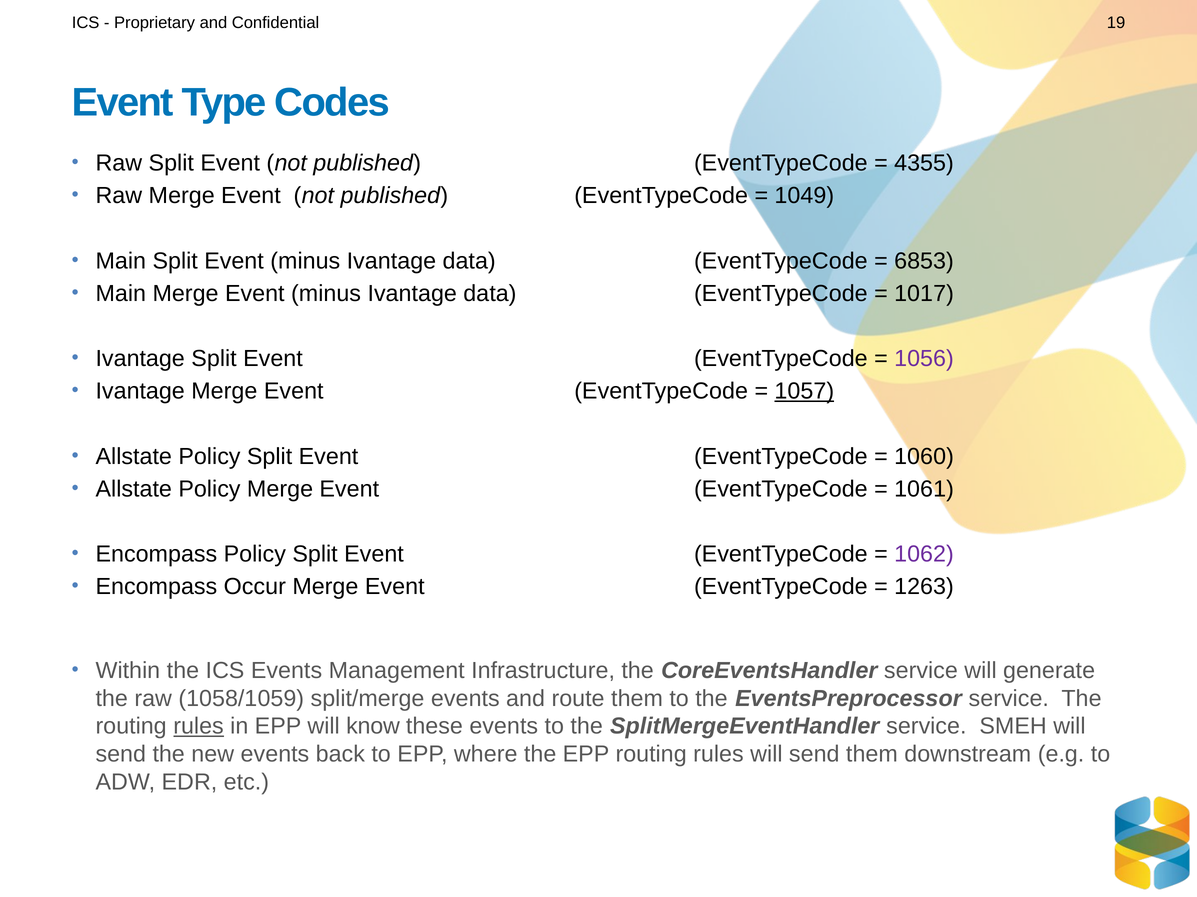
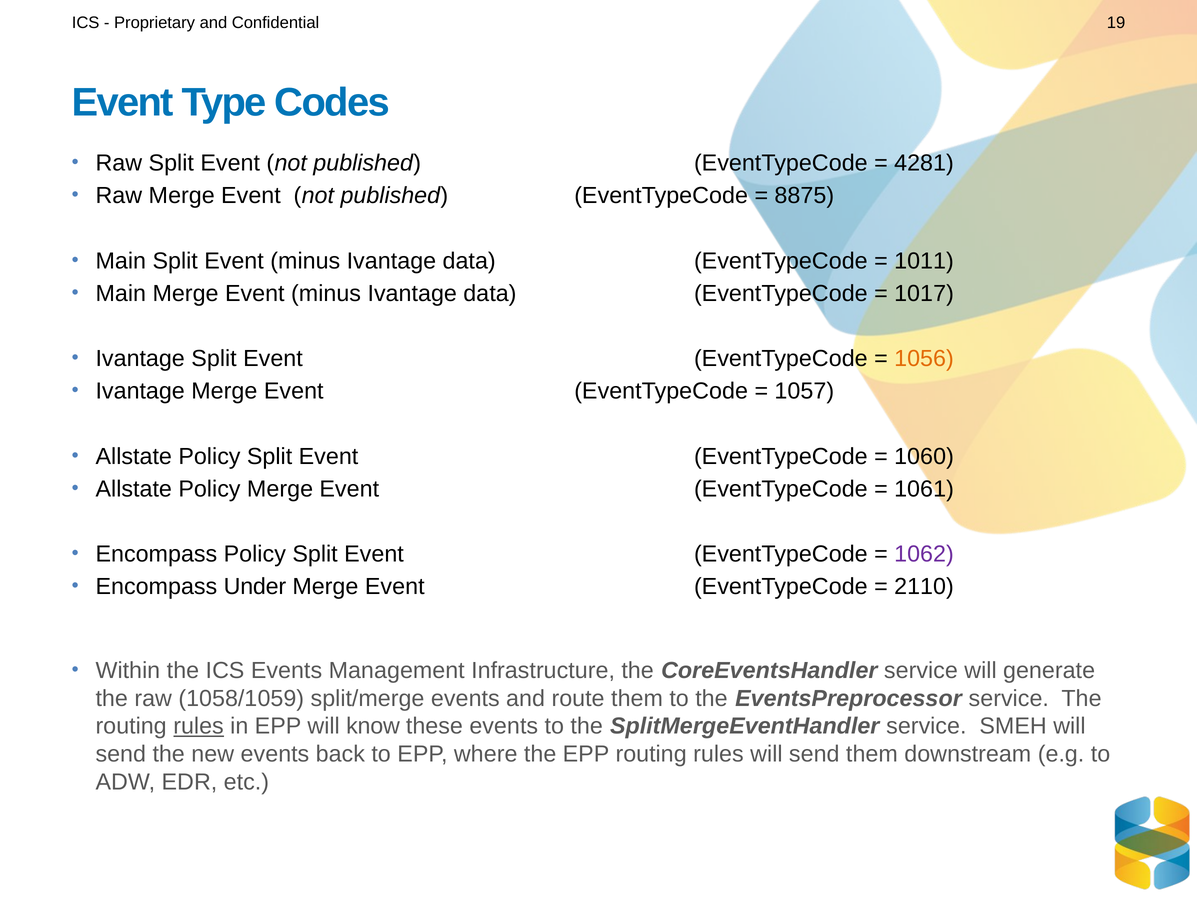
4355: 4355 -> 4281
1049: 1049 -> 8875
6853: 6853 -> 1011
1056 colour: purple -> orange
1057 underline: present -> none
Occur: Occur -> Under
1263: 1263 -> 2110
